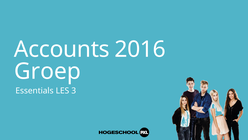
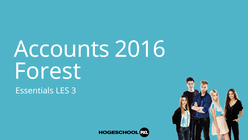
Groep: Groep -> Forest
